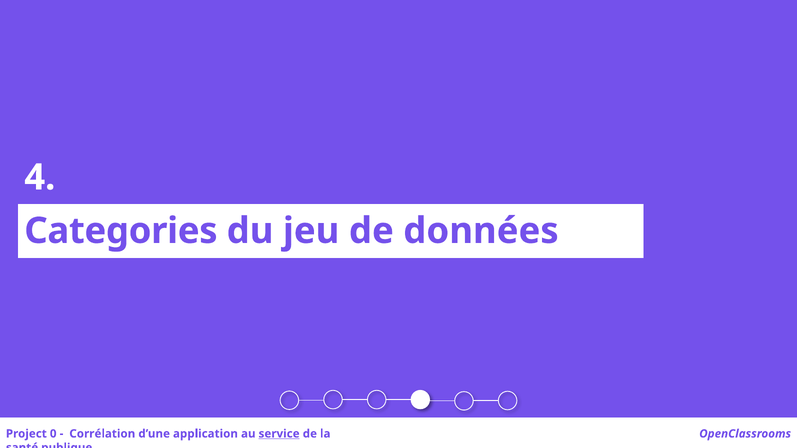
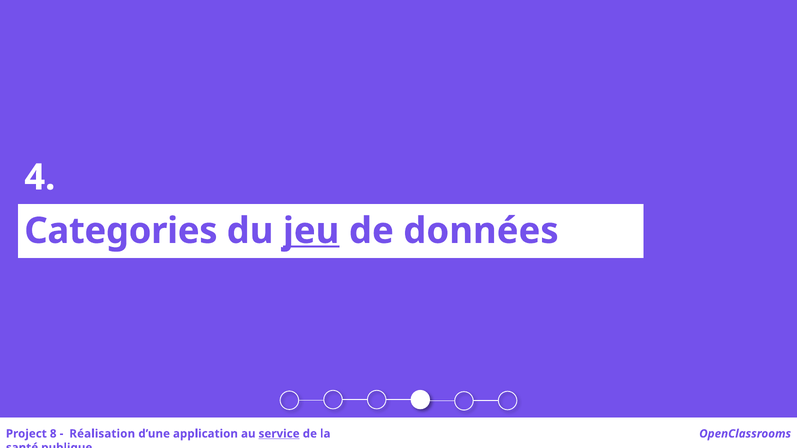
jeu underline: none -> present
0: 0 -> 8
Corrélation: Corrélation -> Réalisation
